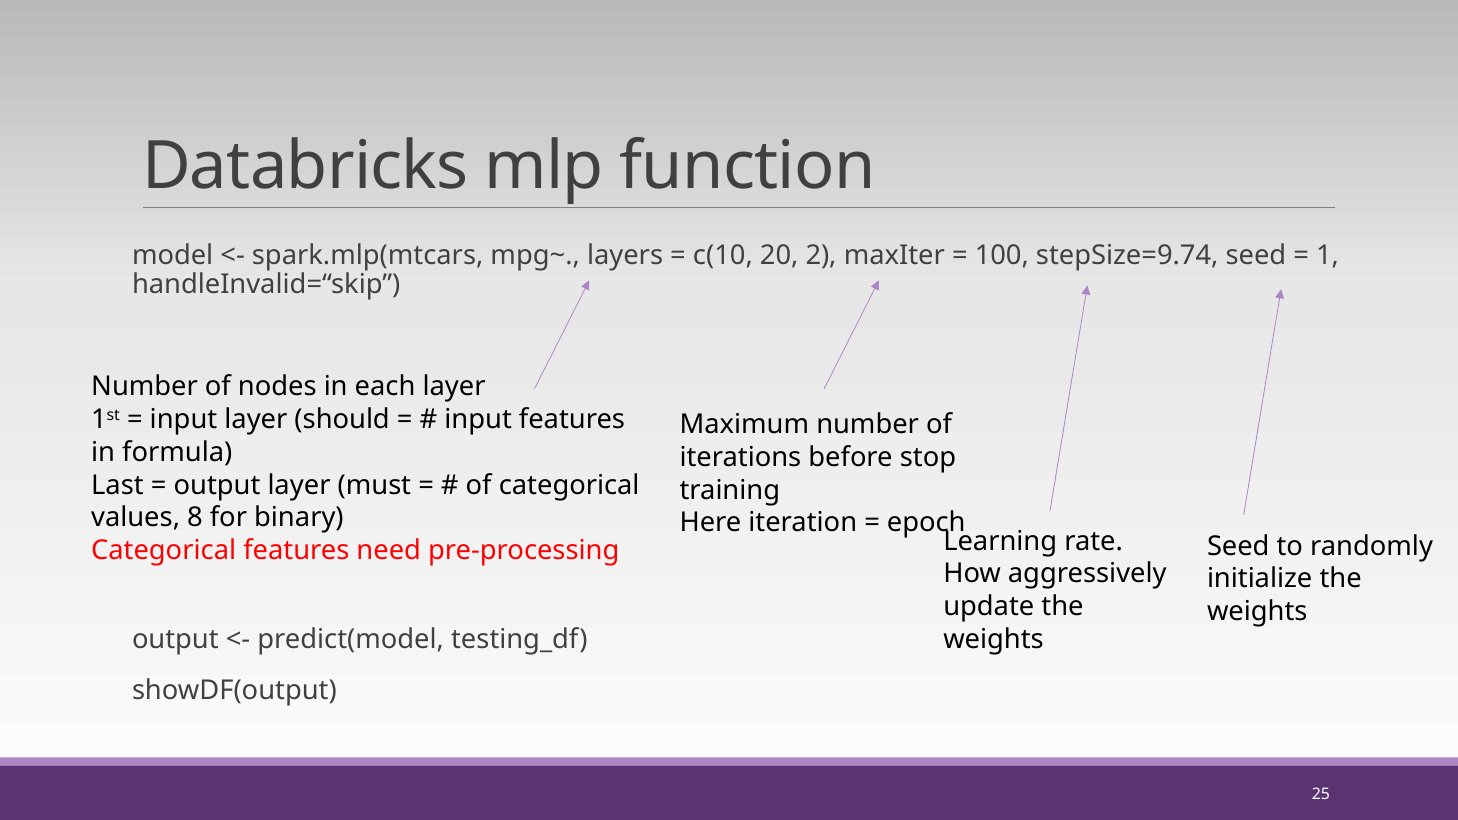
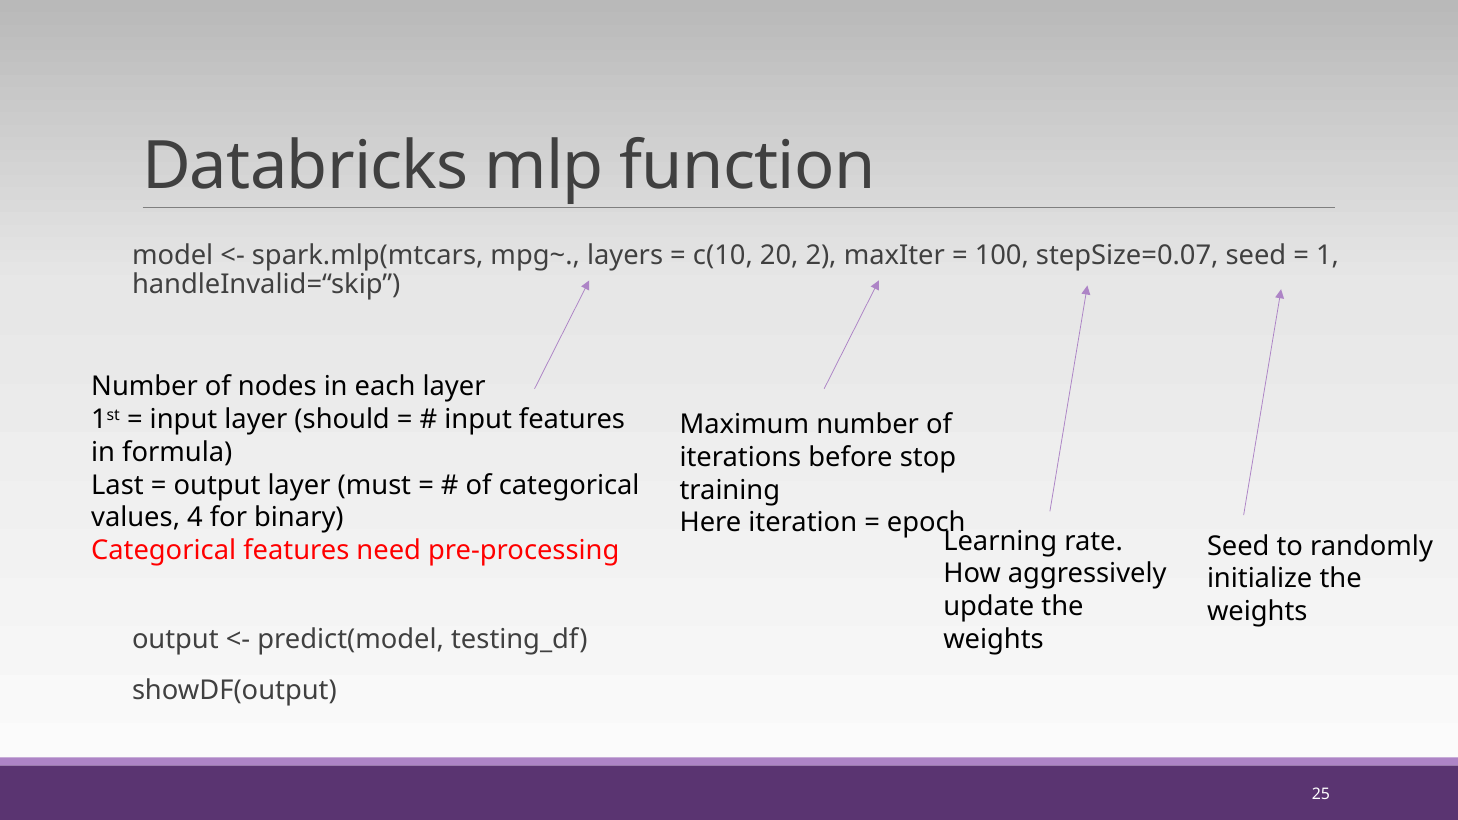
stepSize=9.74: stepSize=9.74 -> stepSize=0.07
8: 8 -> 4
